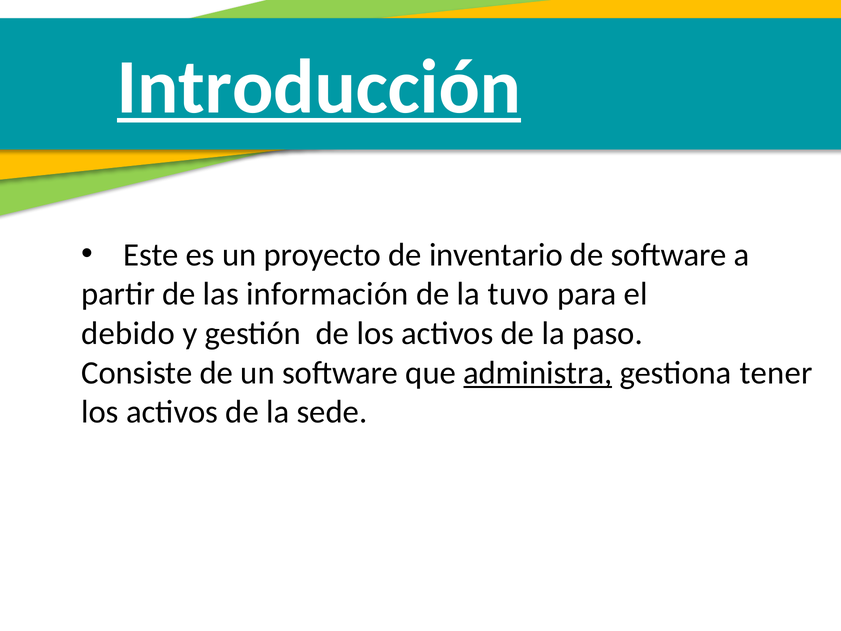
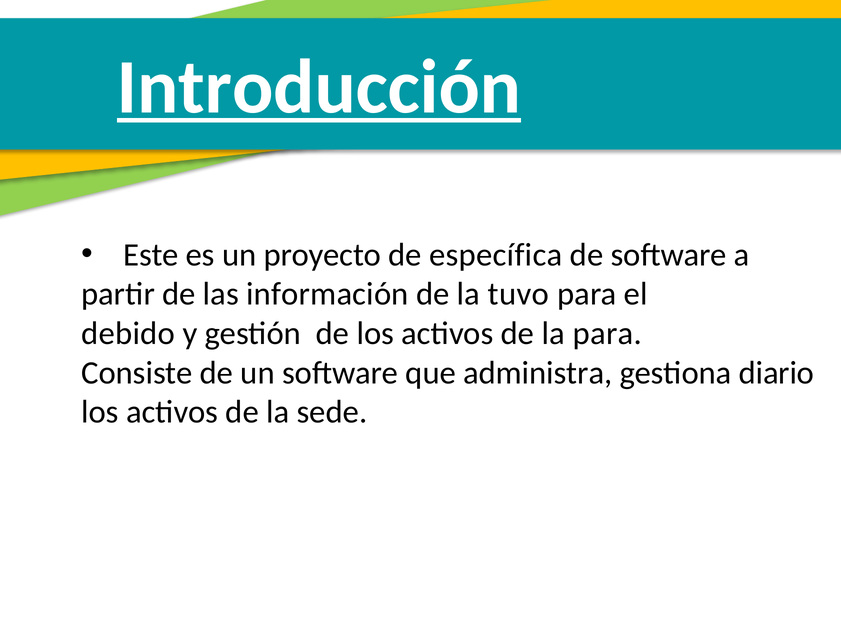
inventario: inventario -> específica
la paso: paso -> para
administra underline: present -> none
tener: tener -> diario
